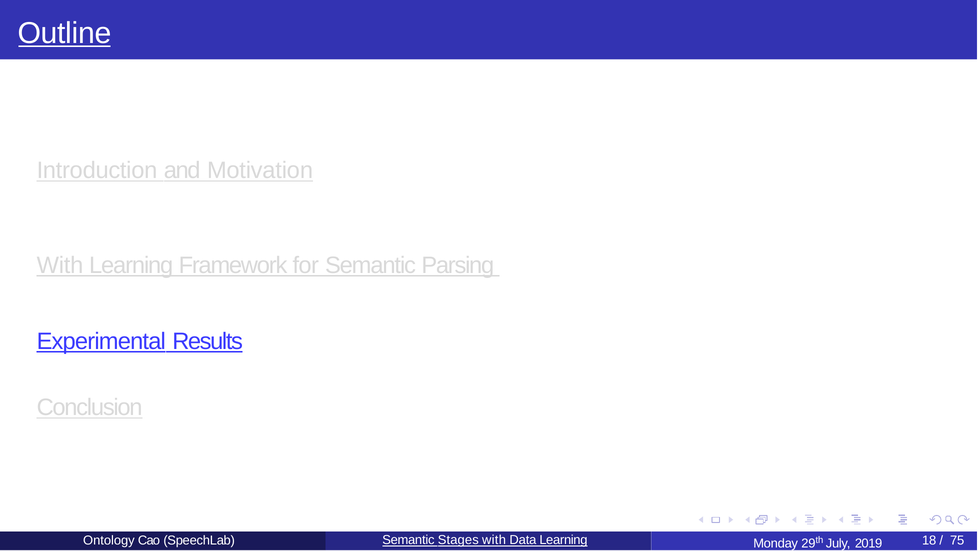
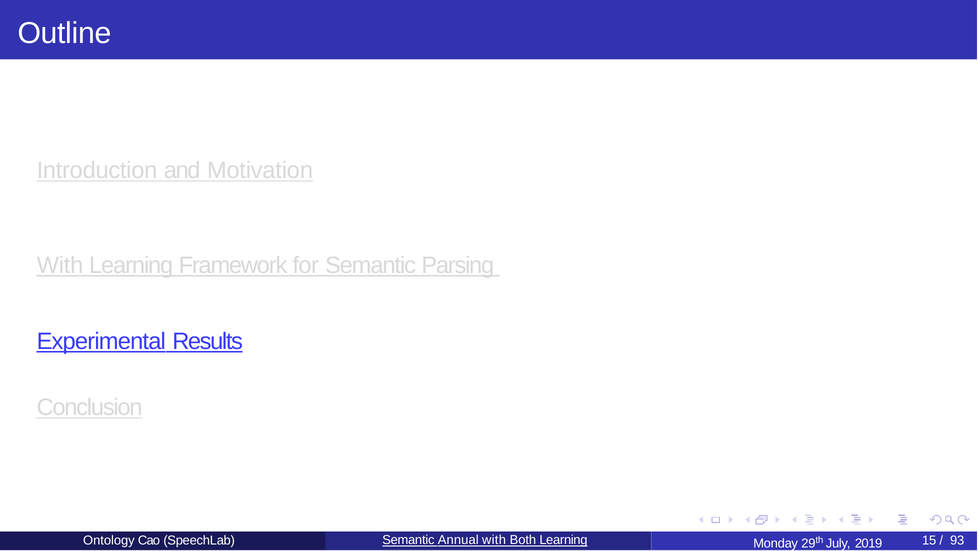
Outline underline: present -> none
Stages: Stages -> Annual
Data: Data -> Both
18: 18 -> 15
75: 75 -> 93
